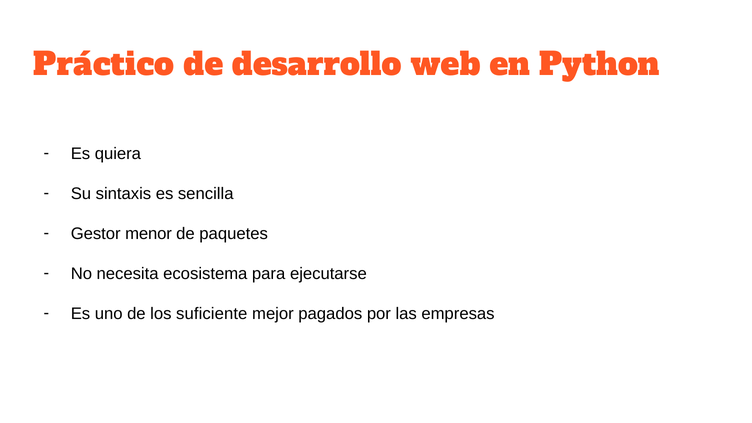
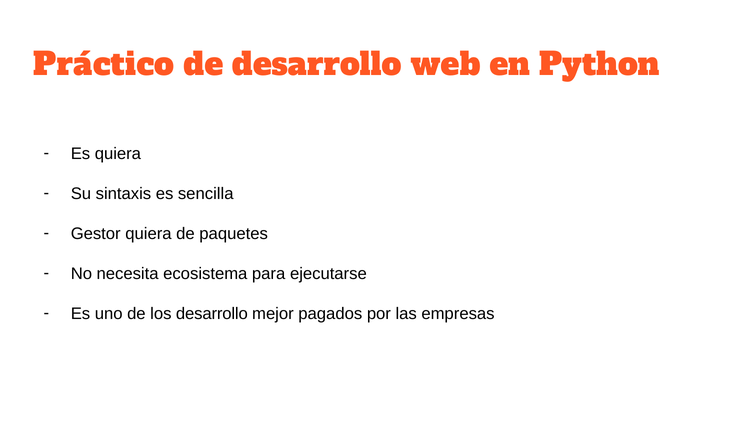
Gestor menor: menor -> quiera
los suficiente: suficiente -> desarrollo
